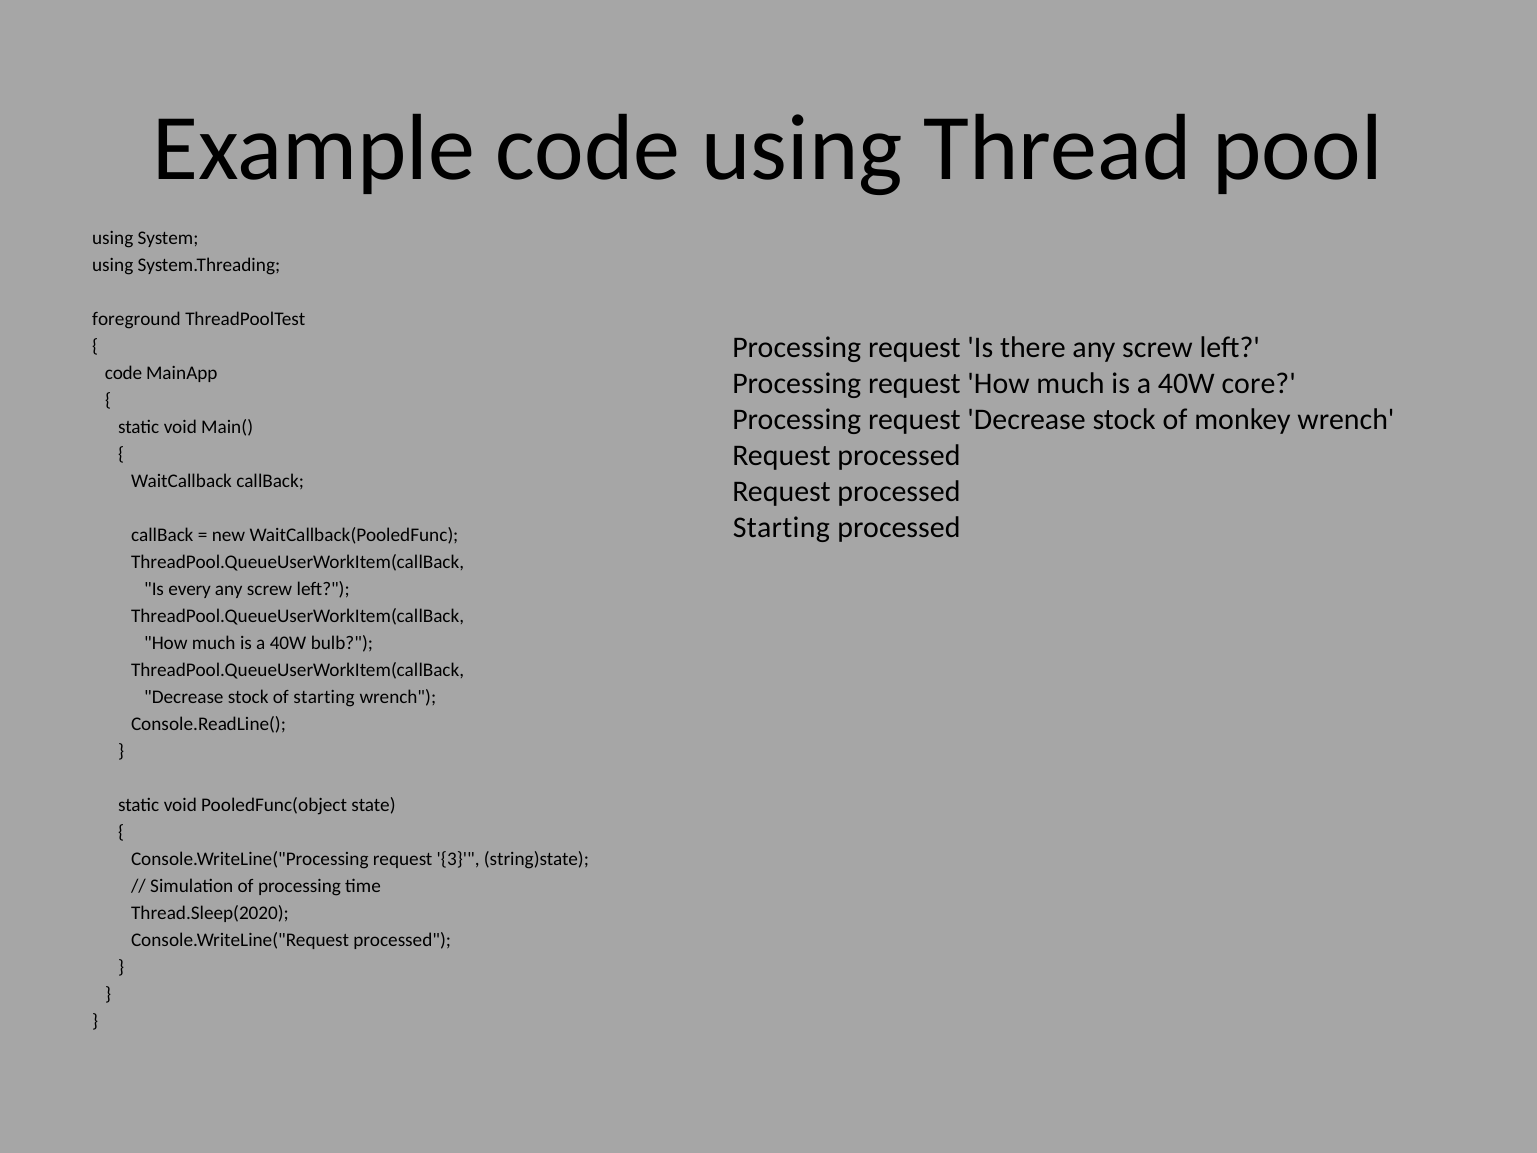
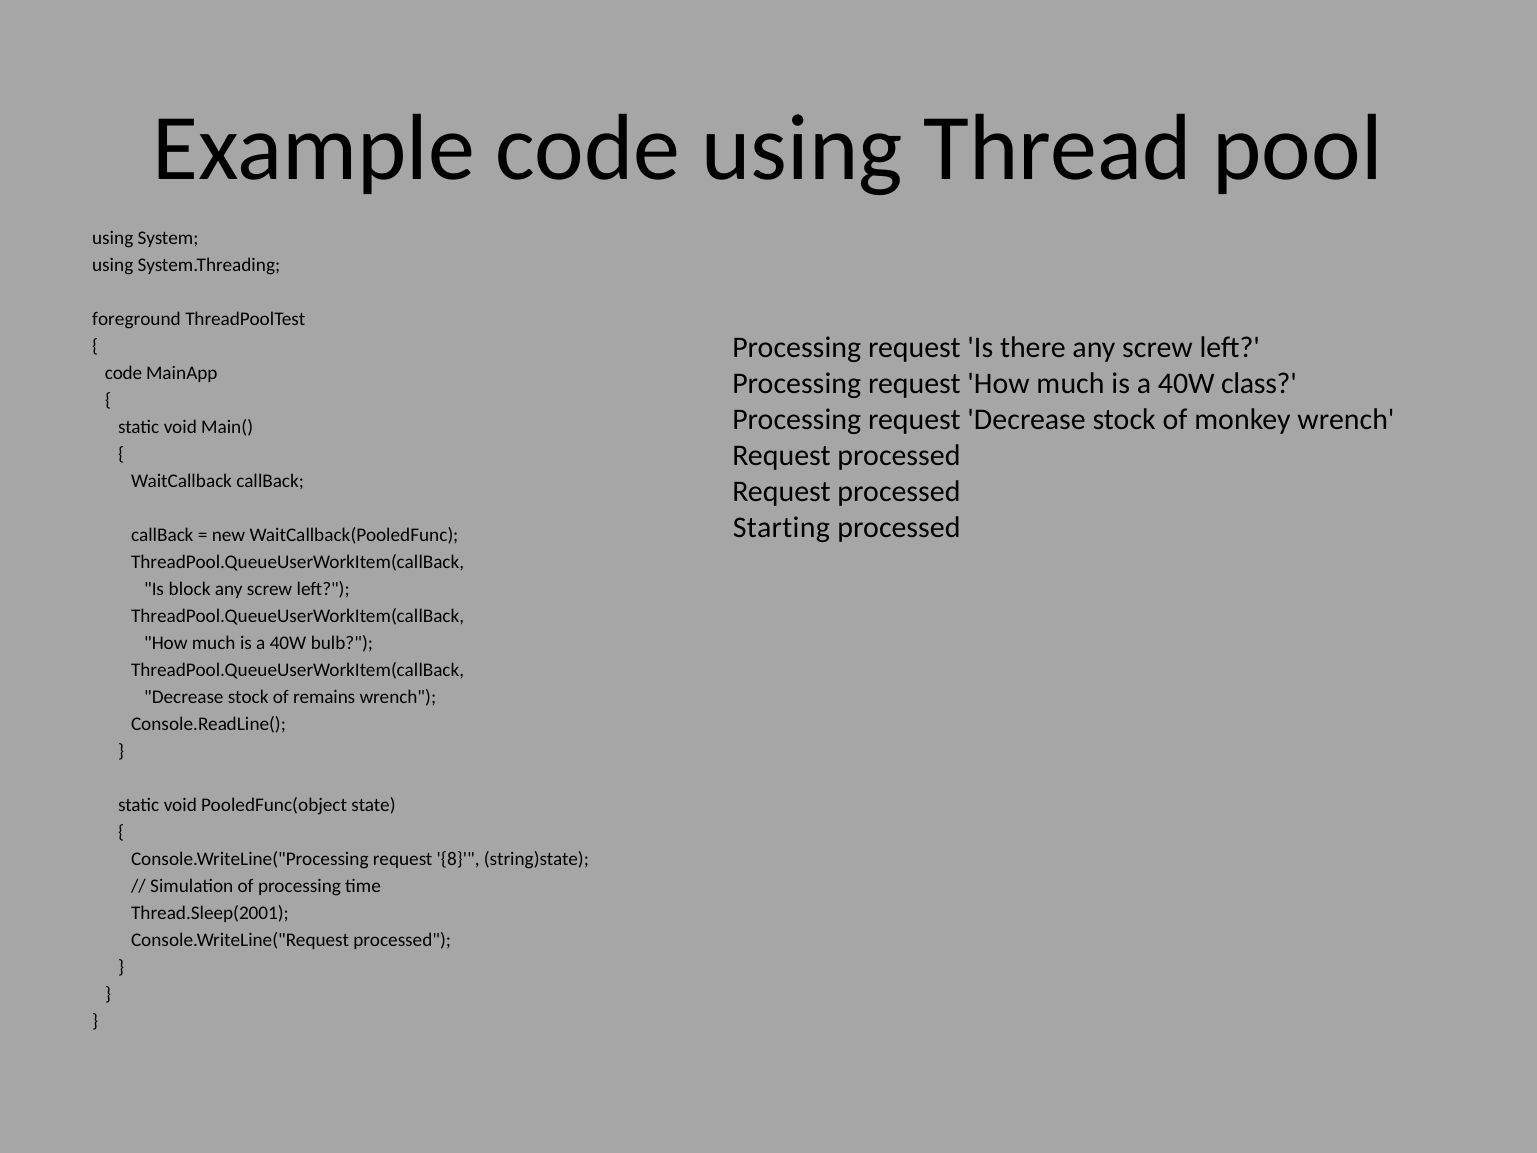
core: core -> class
every: every -> block
of starting: starting -> remains
3: 3 -> 8
Thread.Sleep(2020: Thread.Sleep(2020 -> Thread.Sleep(2001
